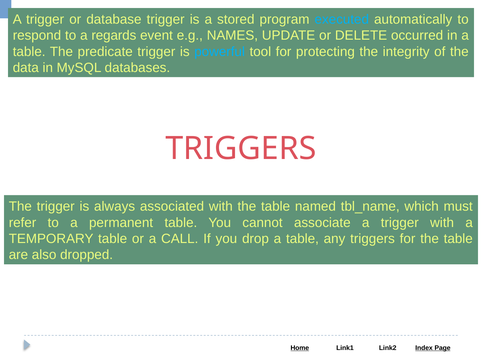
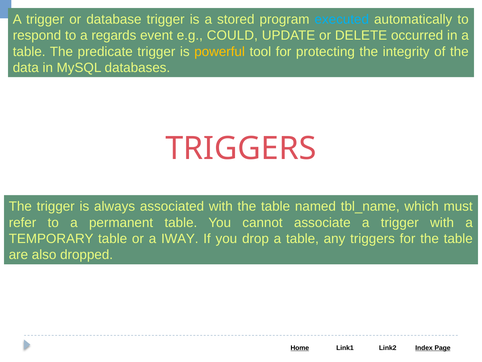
NAMES: NAMES -> COULD
powerful colour: light blue -> yellow
CALL: CALL -> IWAY
